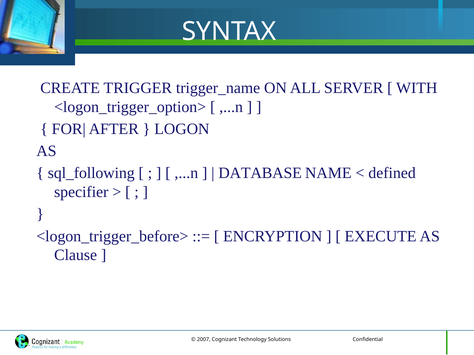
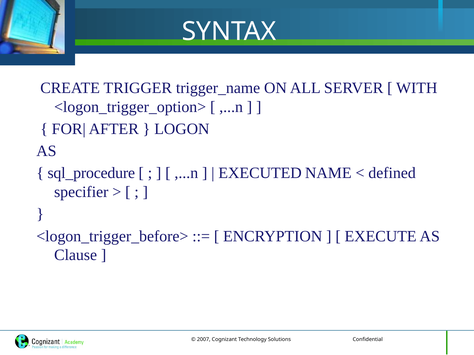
sql_following: sql_following -> sql_procedure
DATABASE: DATABASE -> EXECUTED
